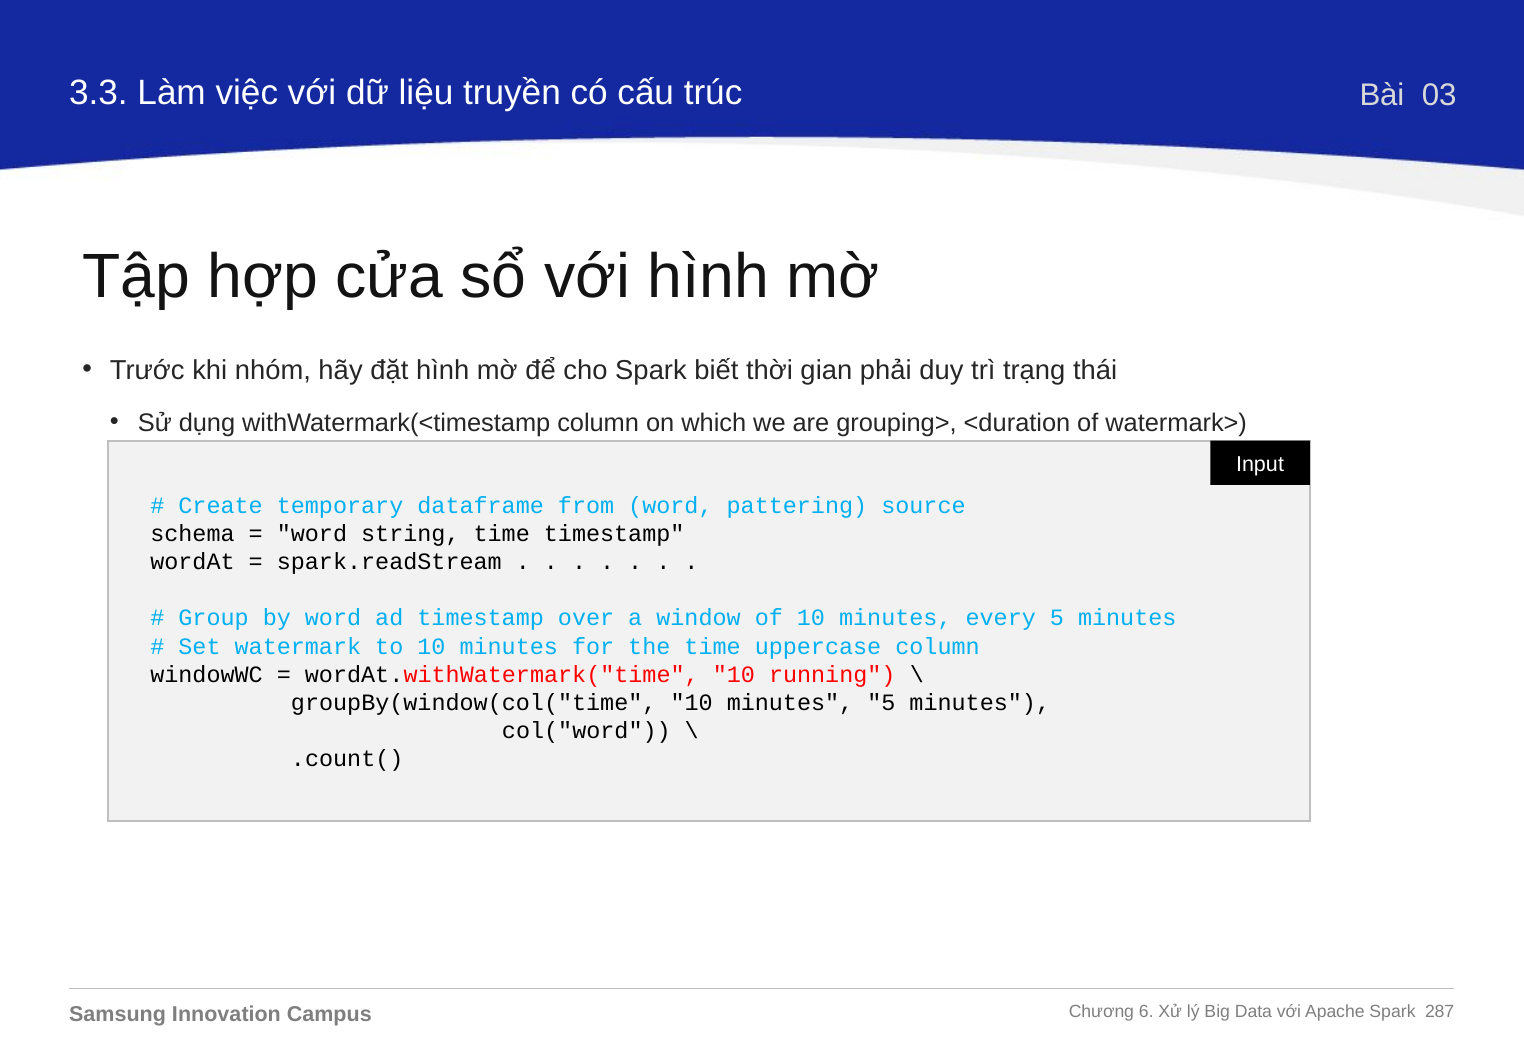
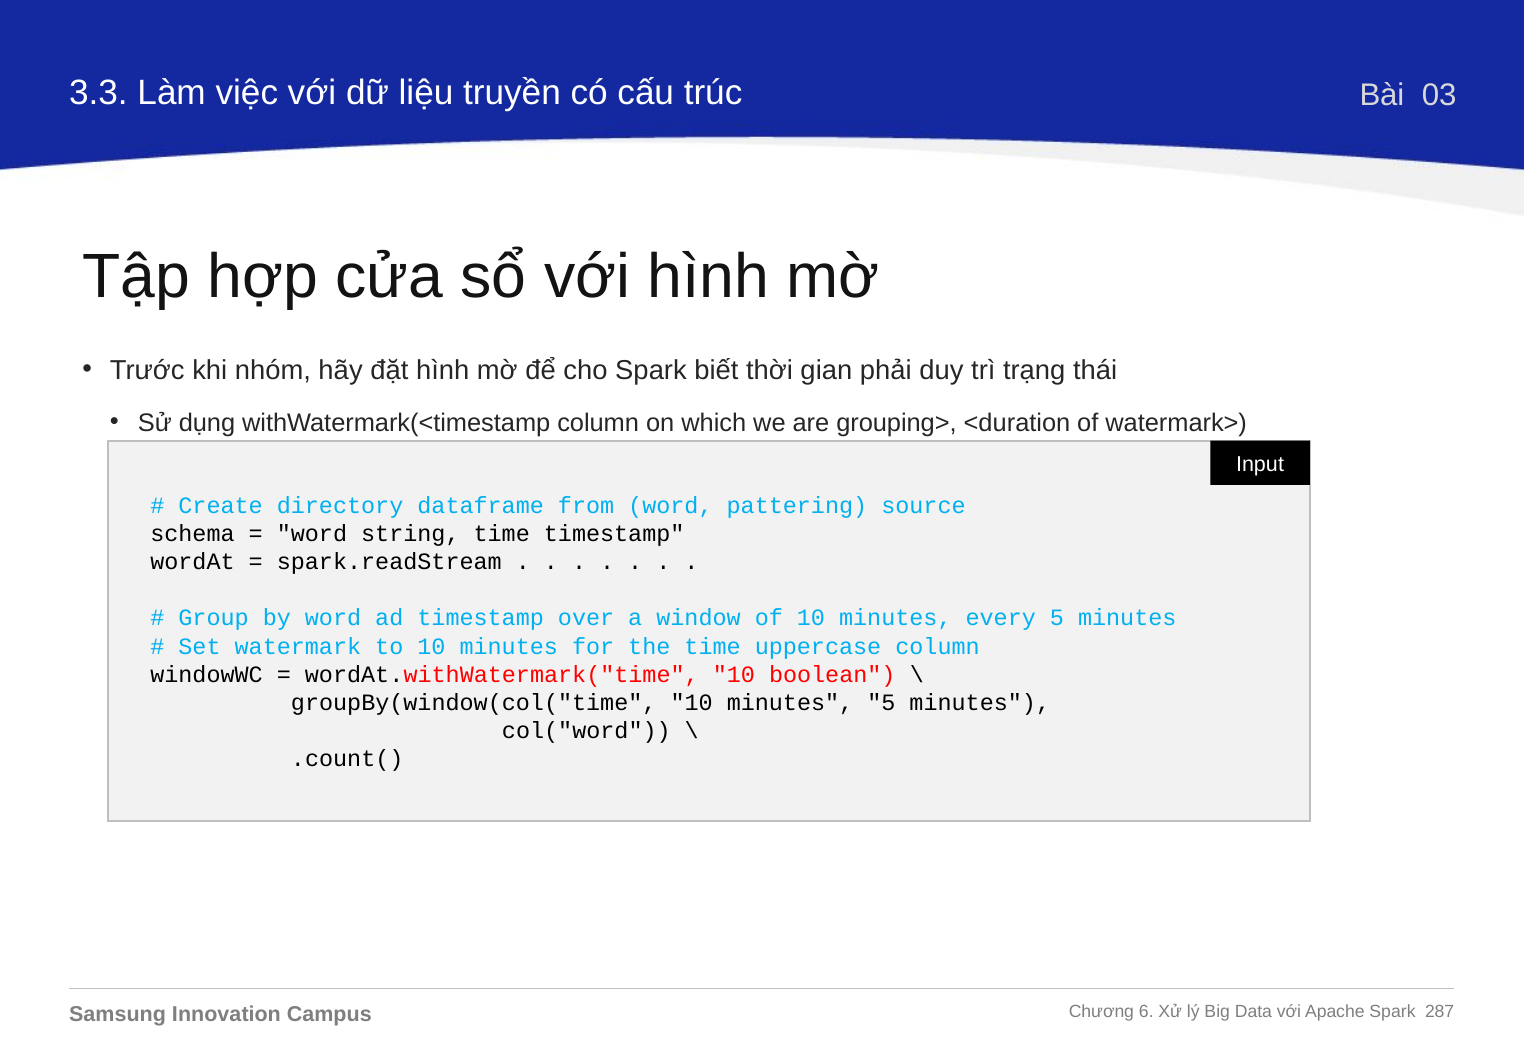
temporary: temporary -> directory
running: running -> boolean
